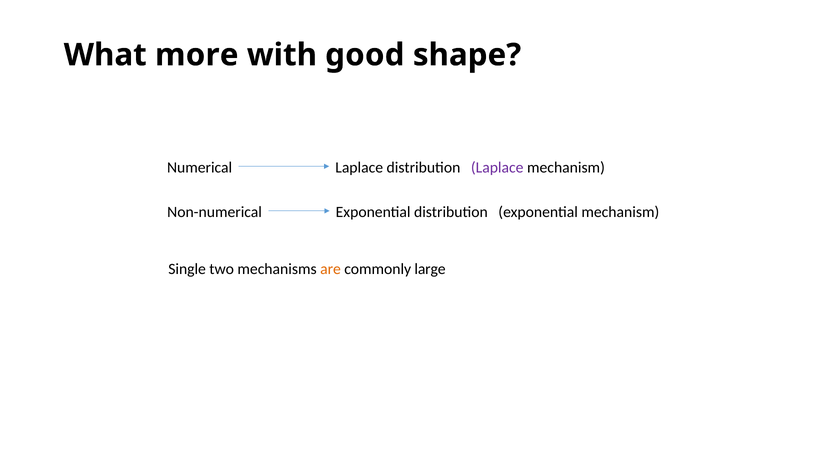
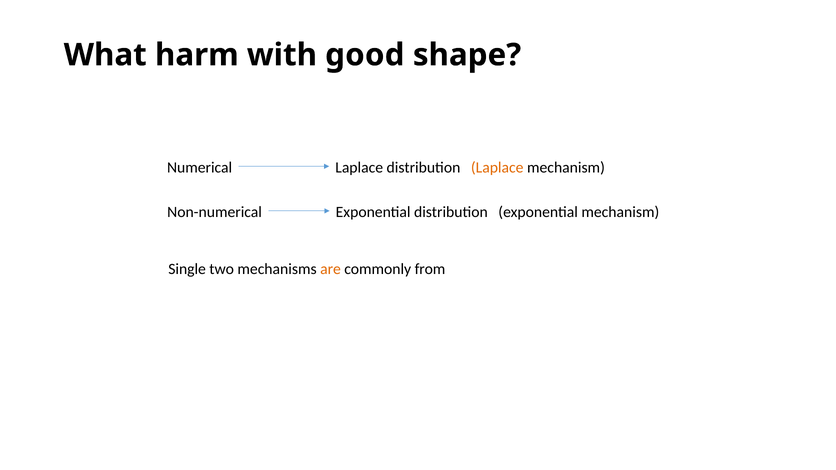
more: more -> harm
Laplace at (497, 167) colour: purple -> orange
large: large -> from
